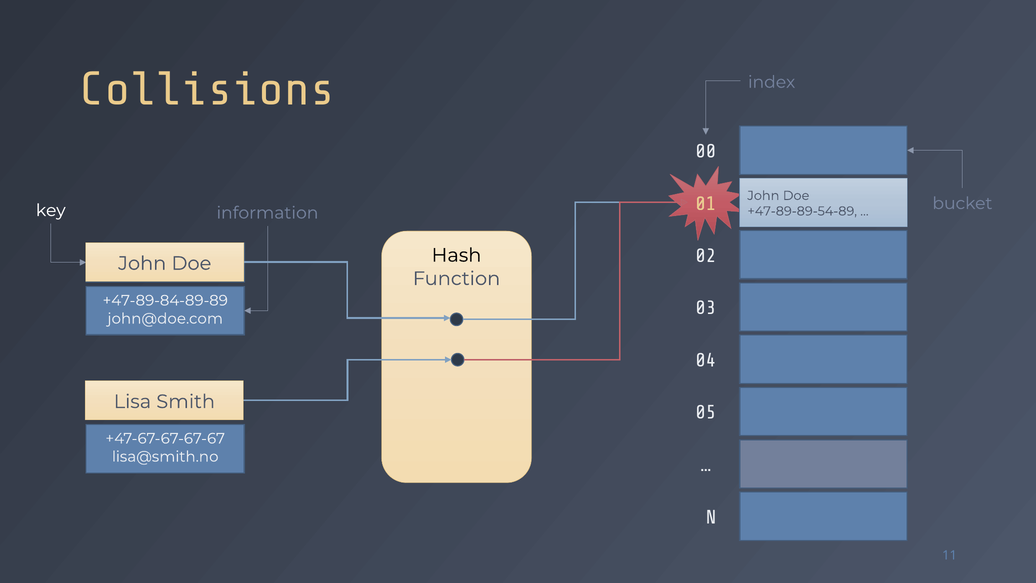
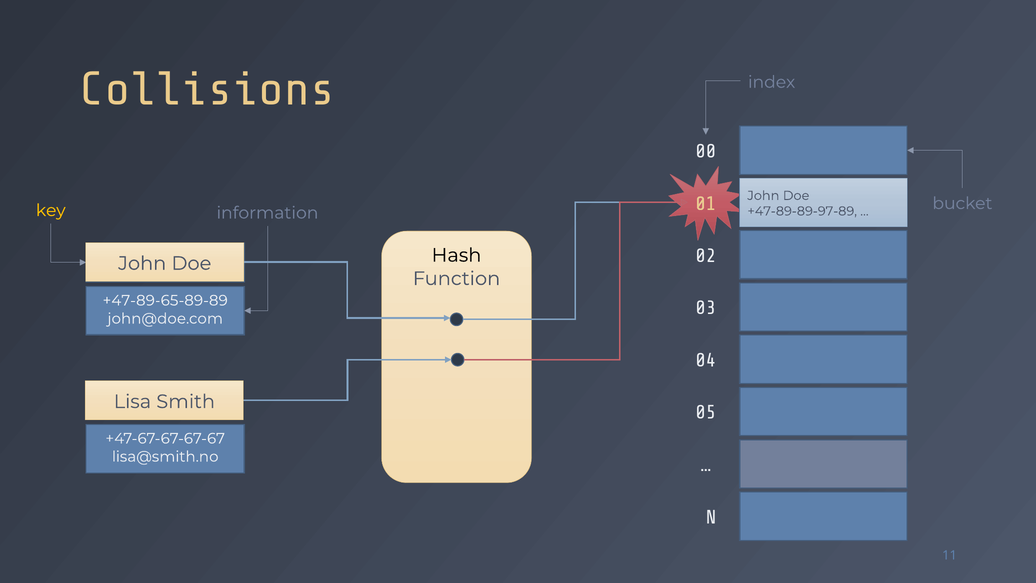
key colour: white -> yellow
+47-89-89-54-89: +47-89-89-54-89 -> +47-89-89-97-89
+47-89-84-89-89: +47-89-84-89-89 -> +47-89-65-89-89
